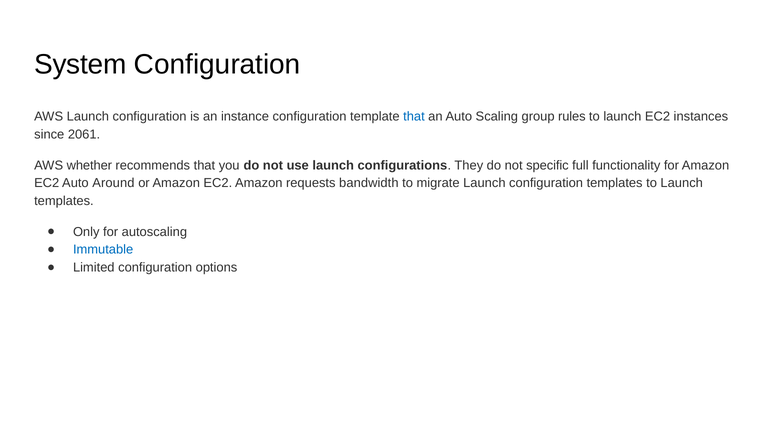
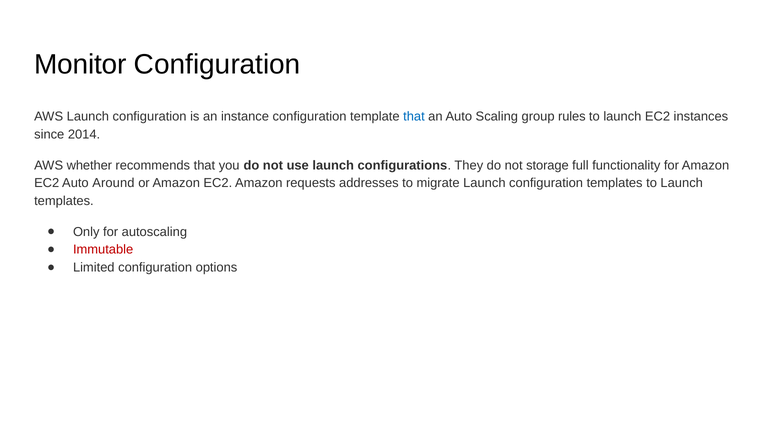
System: System -> Monitor
2061: 2061 -> 2014
specific: specific -> storage
bandwidth: bandwidth -> addresses
Immutable colour: blue -> red
